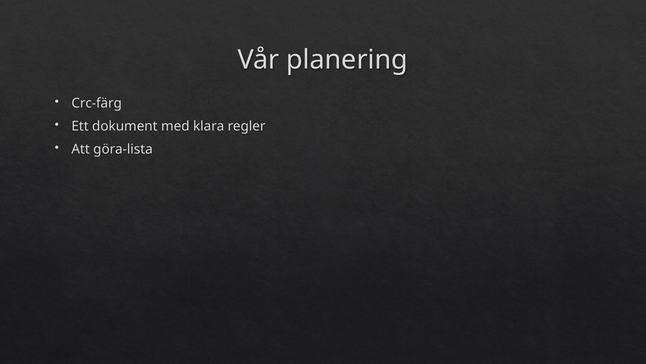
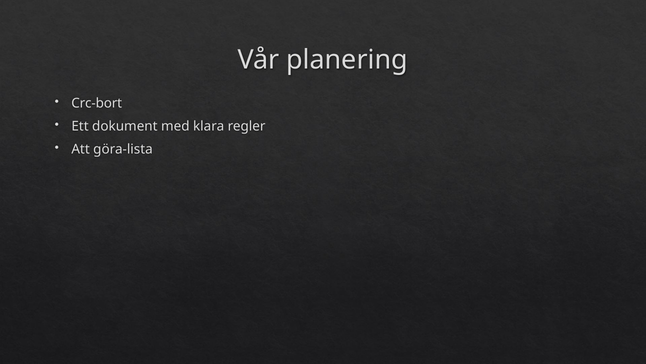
Crc-färg: Crc-färg -> Crc-bort
